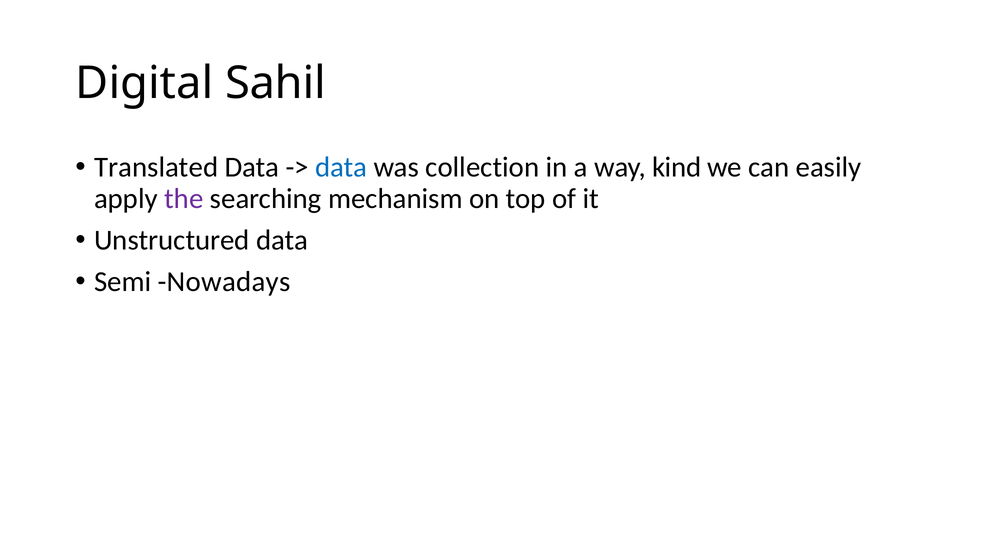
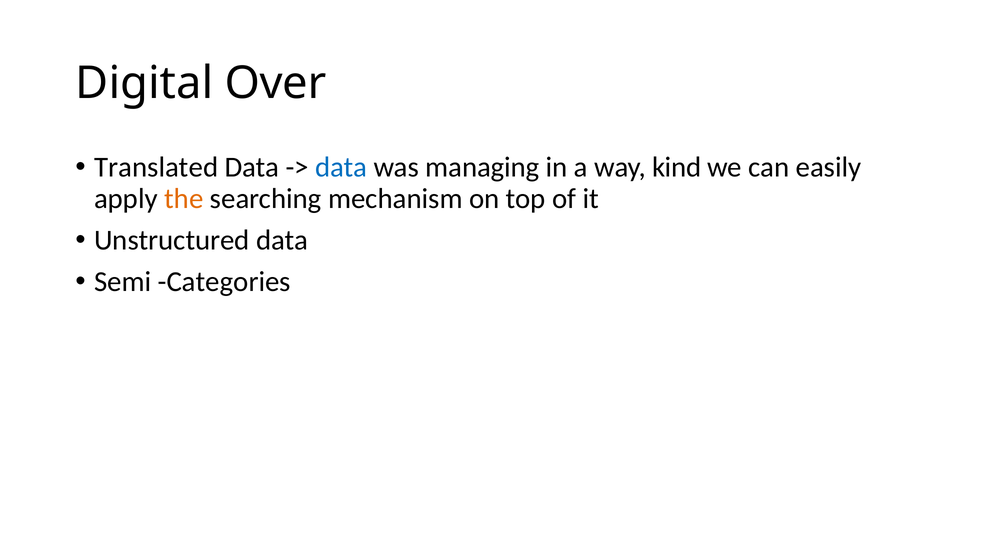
Sahil: Sahil -> Over
collection: collection -> managing
the colour: purple -> orange
Nowadays: Nowadays -> Categories
